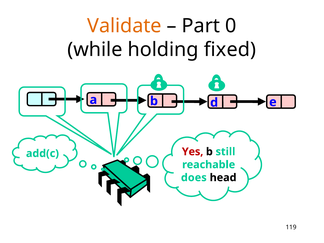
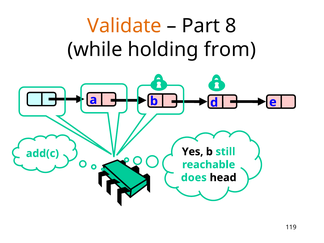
0: 0 -> 8
fixed: fixed -> from
Yes colour: red -> black
